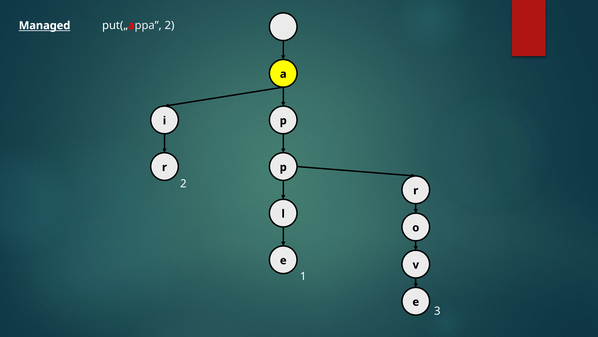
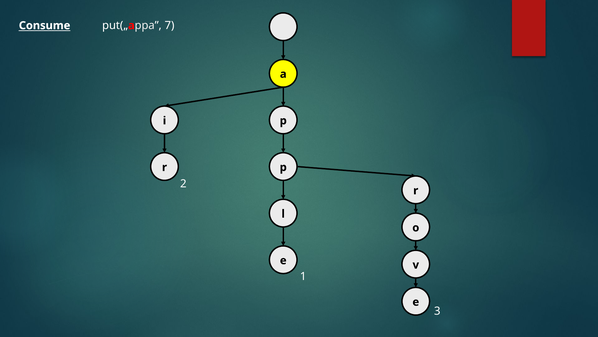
2 at (170, 25): 2 -> 7
Managed: Managed -> Consume
